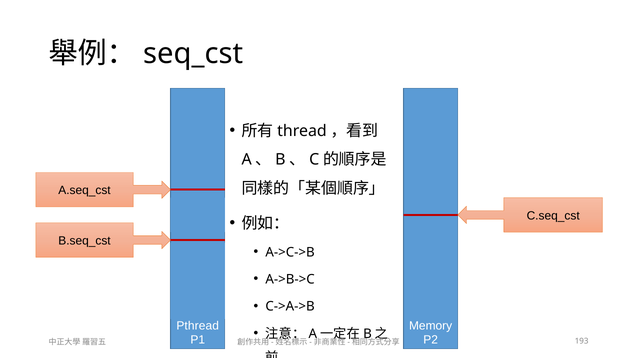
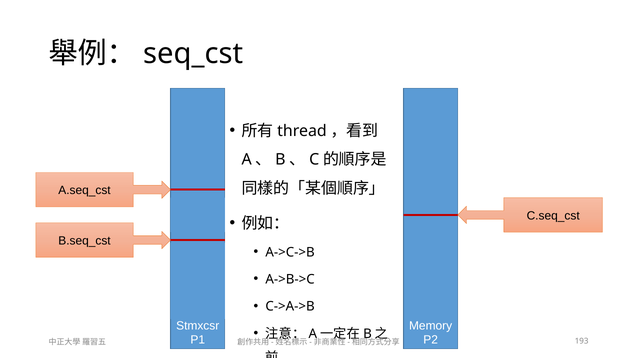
Pthread: Pthread -> Stmxcsr
